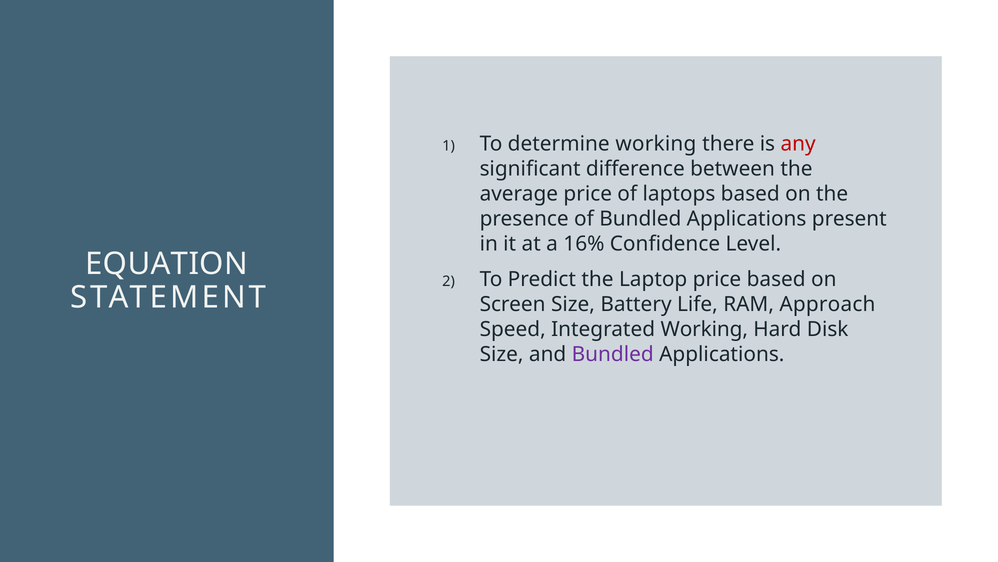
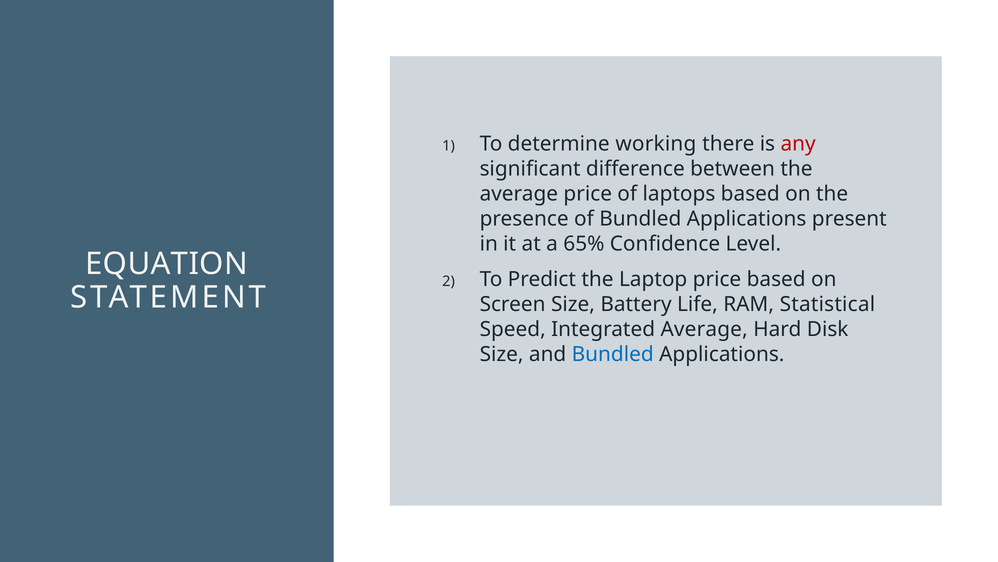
16%: 16% -> 65%
Approach: Approach -> Statistical
Integrated Working: Working -> Average
Bundled at (613, 354) colour: purple -> blue
